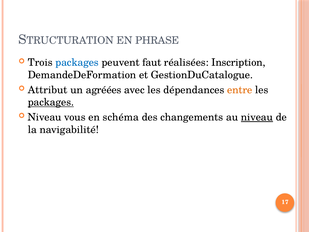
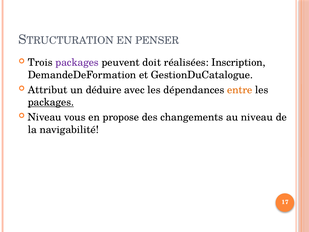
PHRASE: PHRASE -> PENSER
packages at (77, 62) colour: blue -> purple
faut: faut -> doit
agréées: agréées -> déduire
schéma: schéma -> propose
niveau at (257, 117) underline: present -> none
